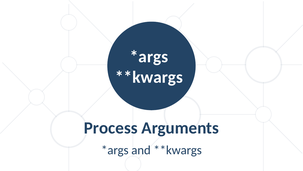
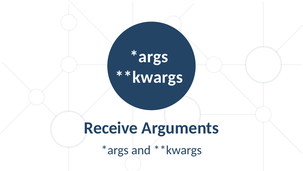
Process: Process -> Receive
